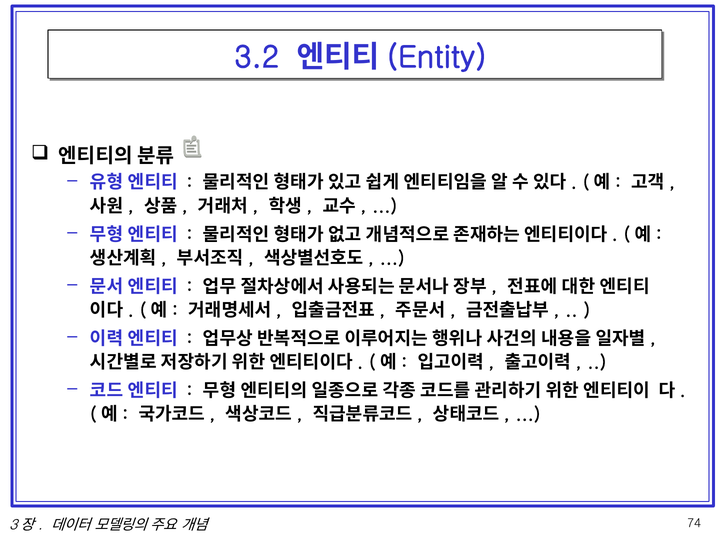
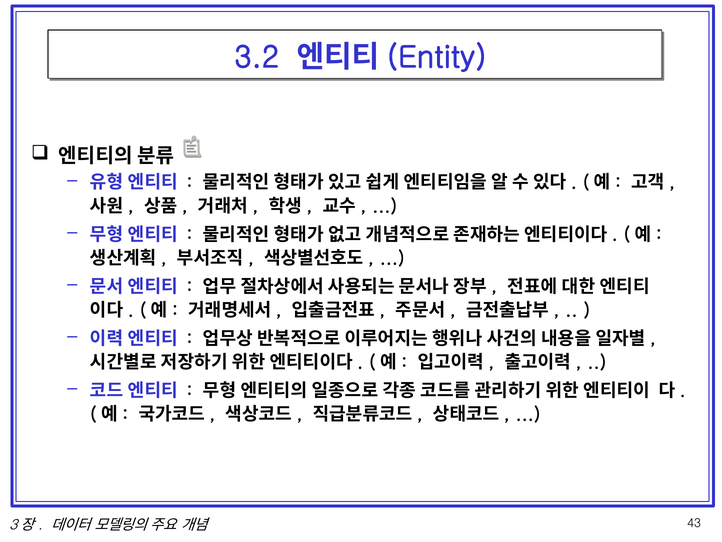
74: 74 -> 43
